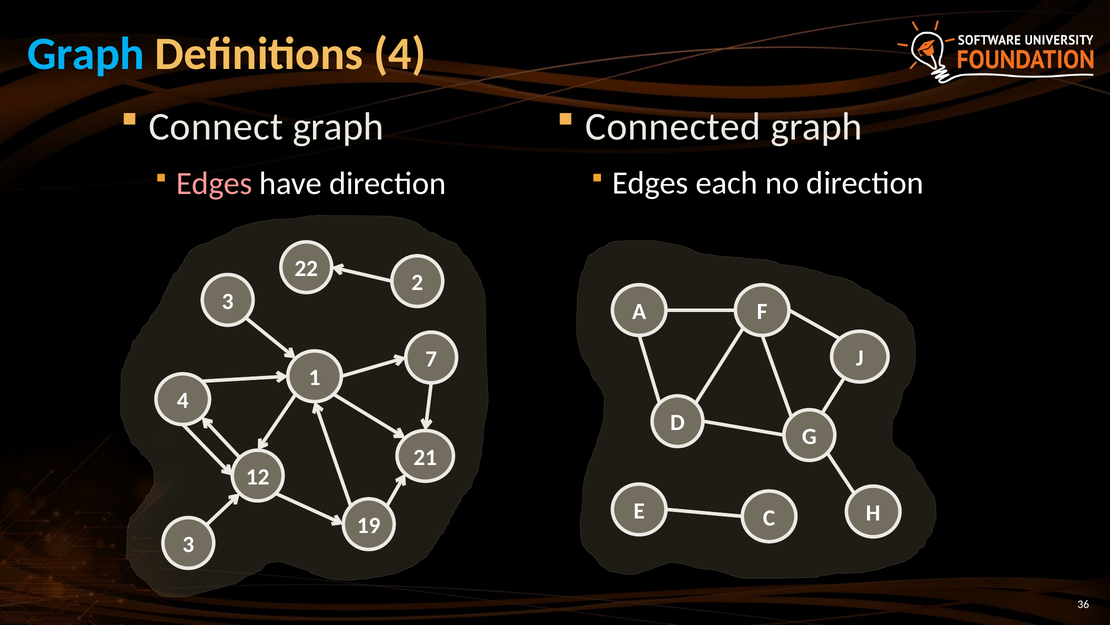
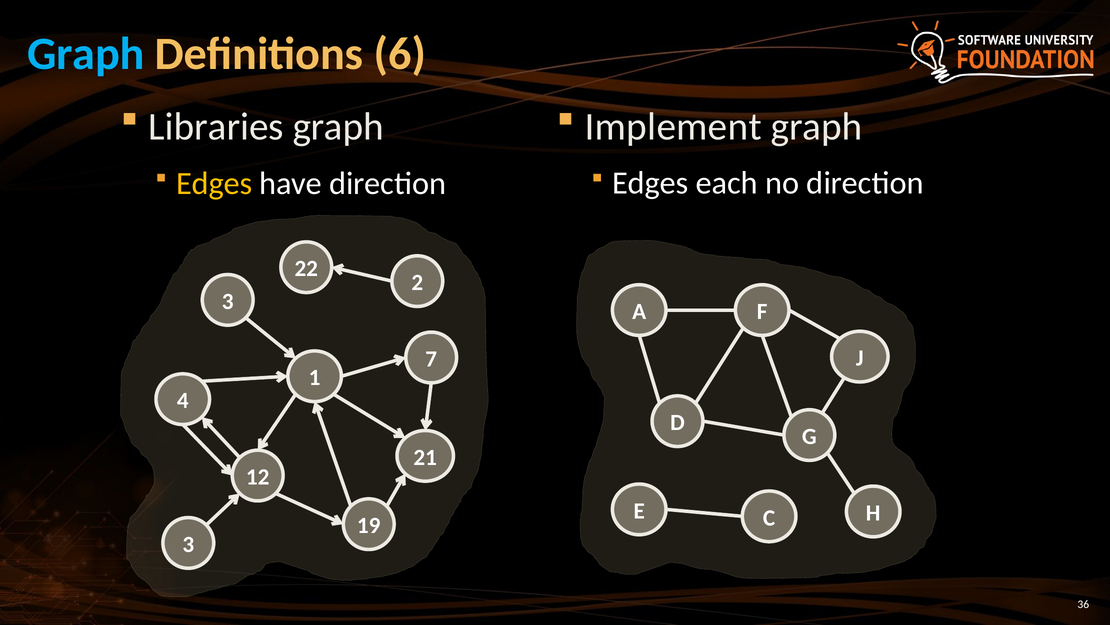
Definitions 4: 4 -> 6
Connected: Connected -> Implement
Connect: Connect -> Libraries
Edges at (214, 183) colour: pink -> yellow
